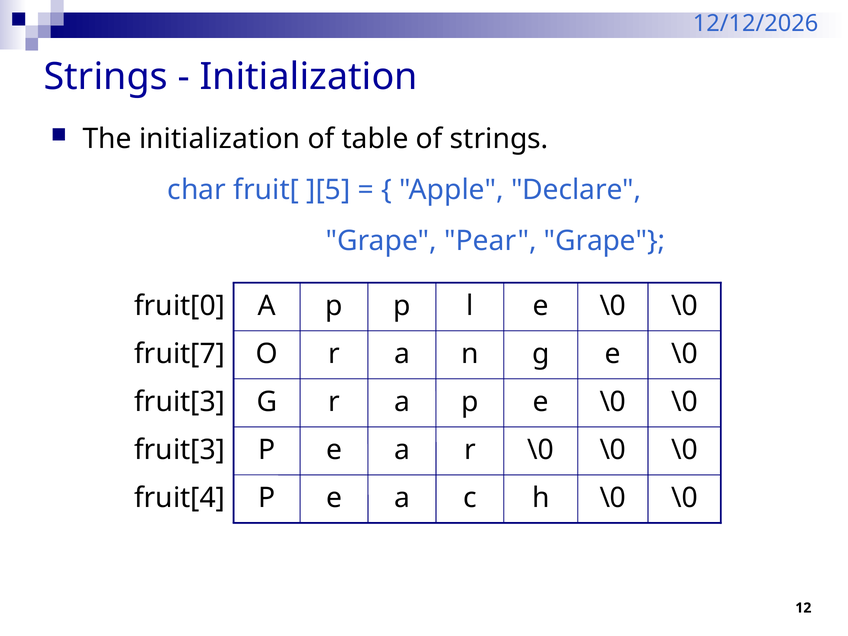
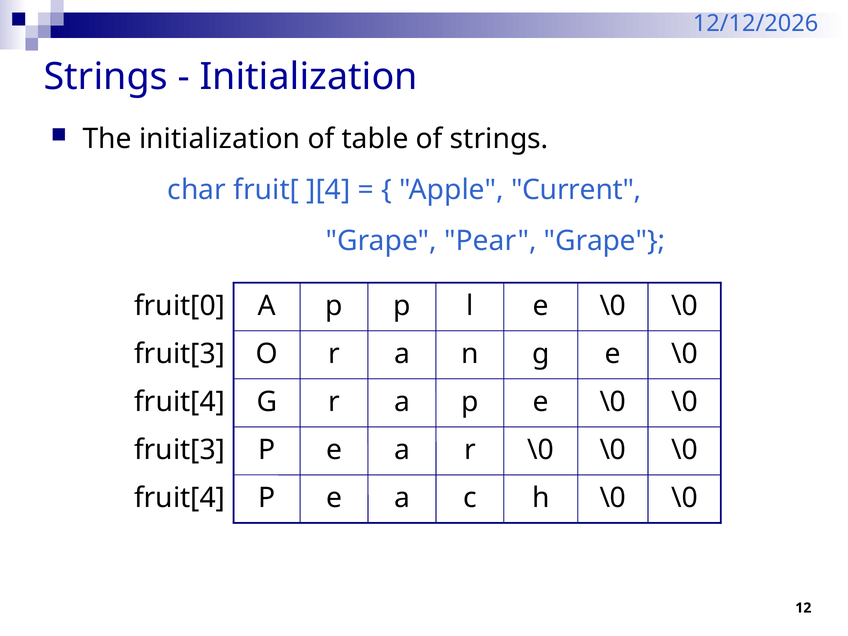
][5: ][5 -> ][4
Declare: Declare -> Current
fruit[7 at (180, 354): fruit[7 -> fruit[3
fruit[3 at (180, 402): fruit[3 -> fruit[4
